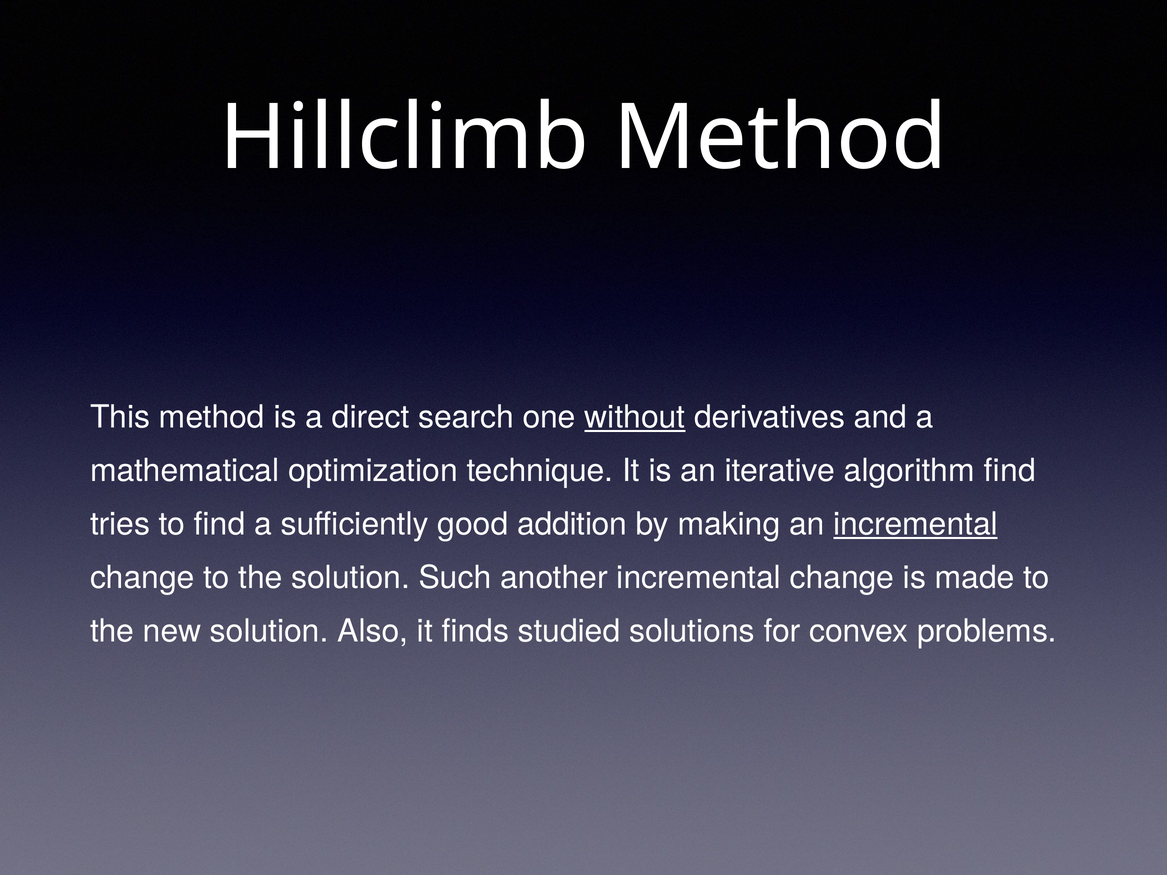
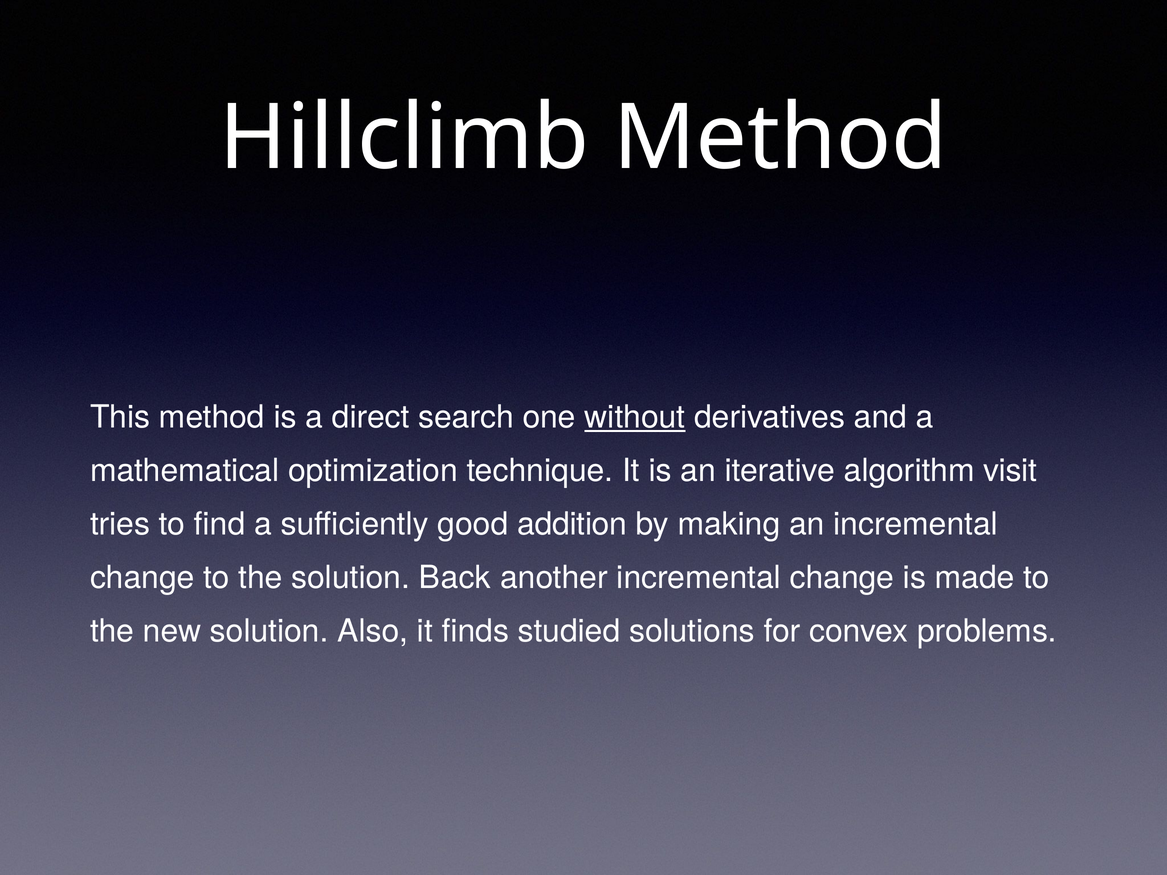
algorithm find: find -> visit
incremental at (916, 524) underline: present -> none
Such: Such -> Back
